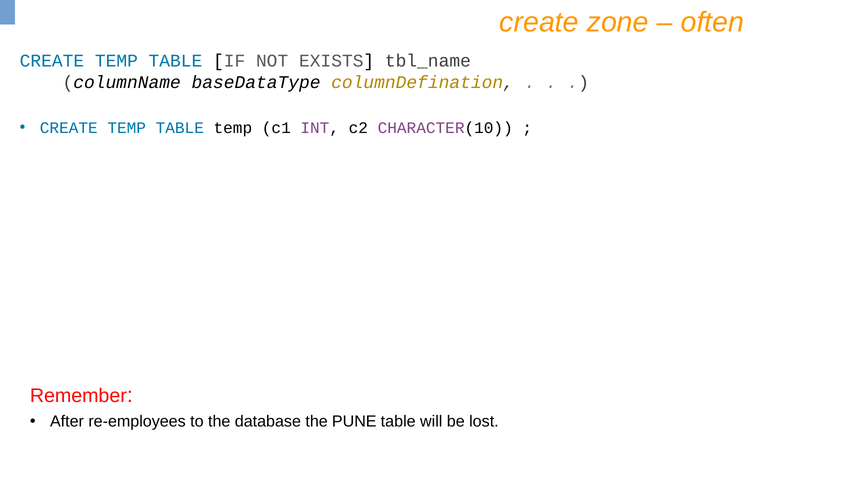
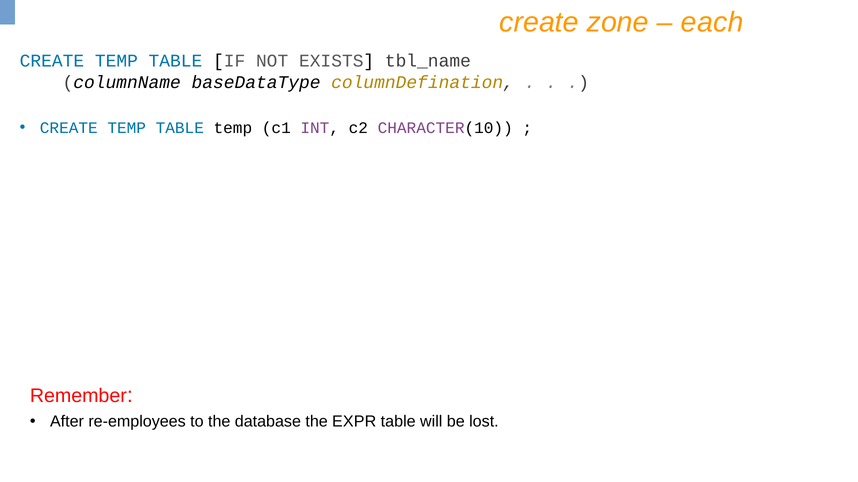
often: often -> each
PUNE: PUNE -> EXPR
